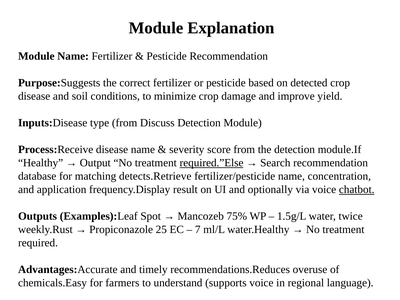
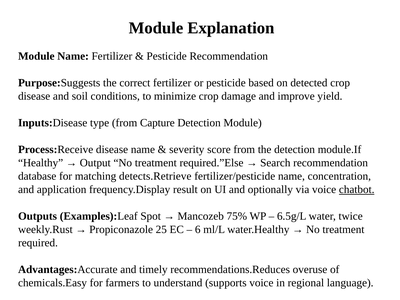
Discuss: Discuss -> Capture
required.”Else underline: present -> none
1.5g/L: 1.5g/L -> 6.5g/L
7: 7 -> 6
